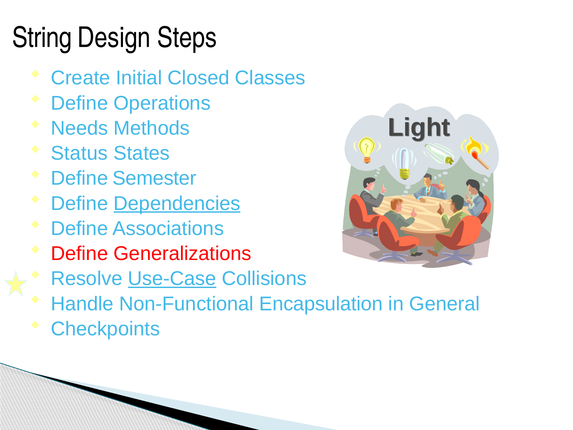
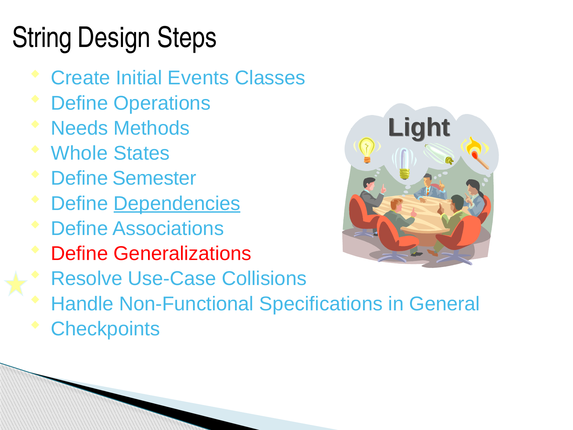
Closed: Closed -> Events
Status: Status -> Whole
Use-Case underline: present -> none
Encapsulation: Encapsulation -> Specifications
